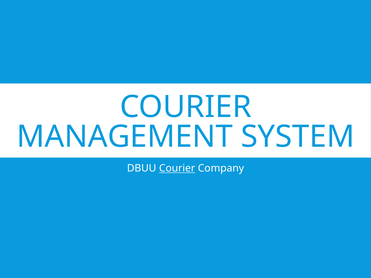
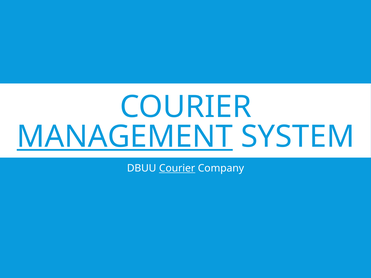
MANAGEMENT underline: none -> present
